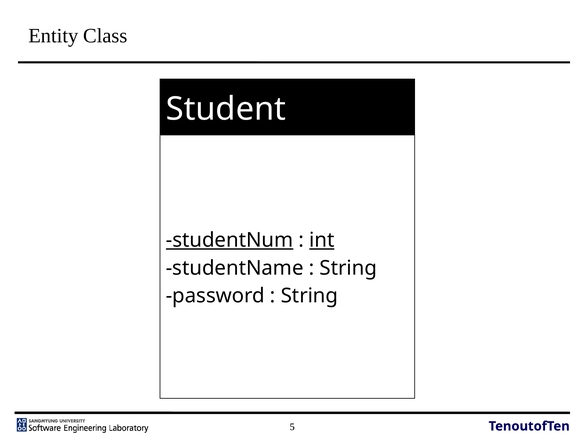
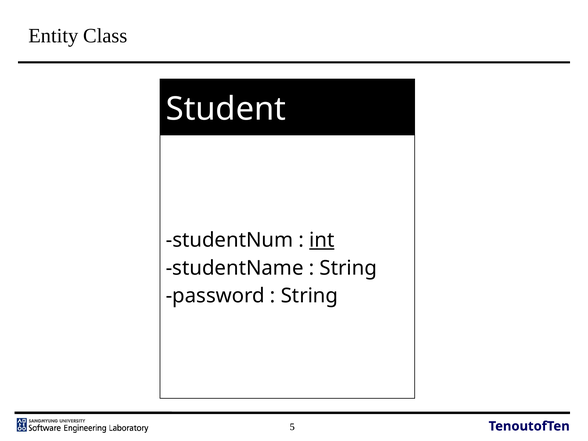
studentNum underline: present -> none
